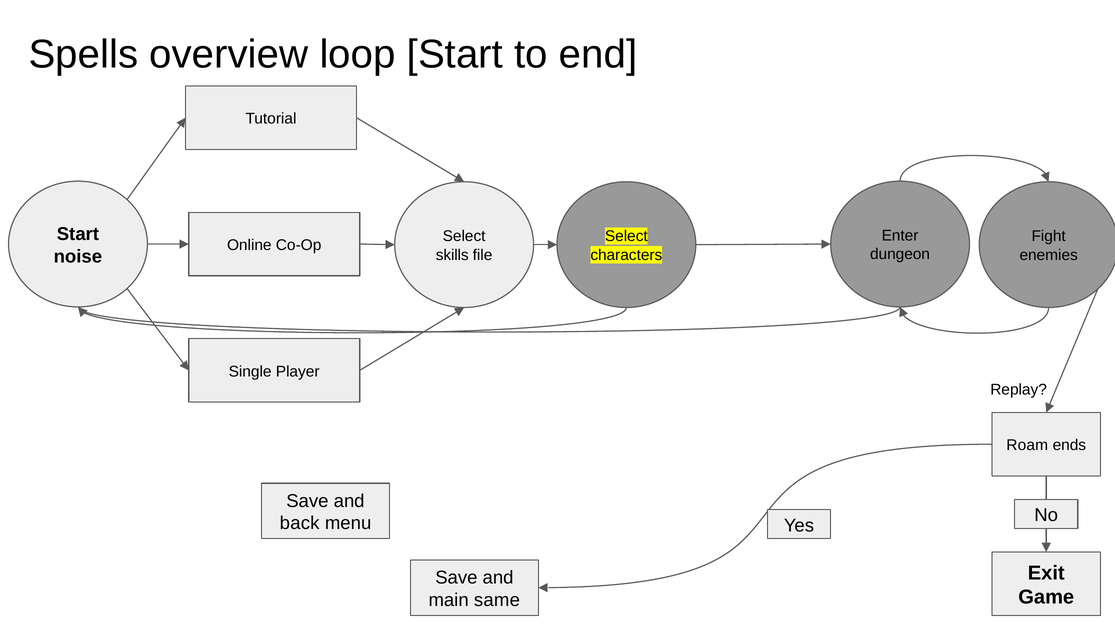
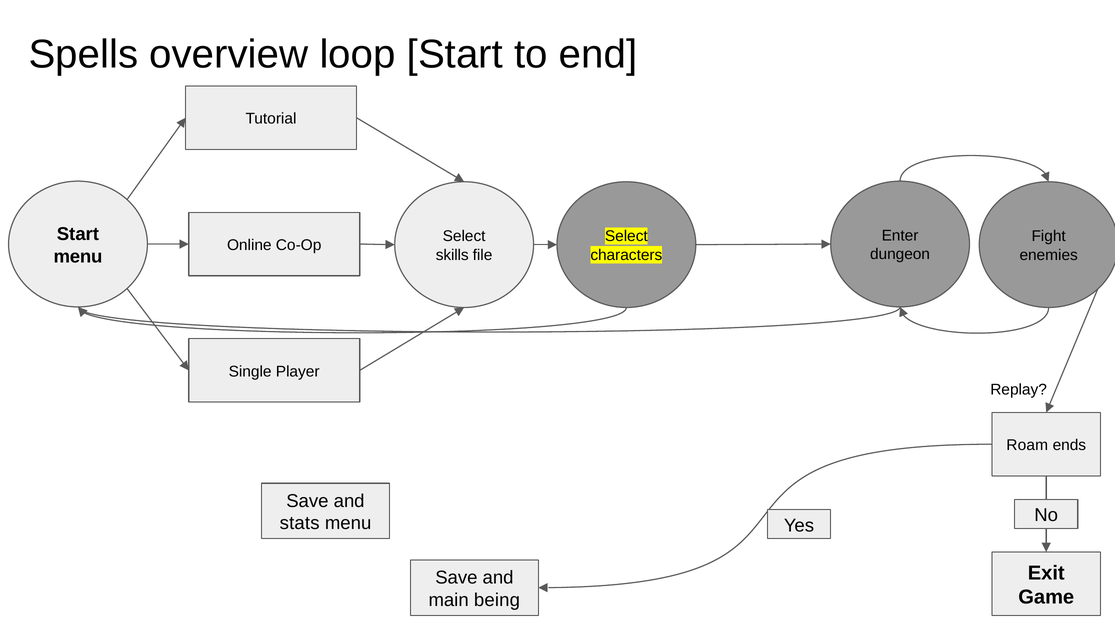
noise at (78, 257): noise -> menu
back: back -> stats
same: same -> being
